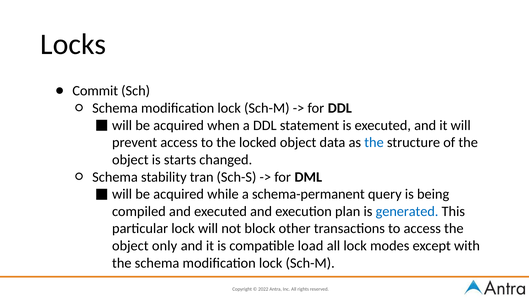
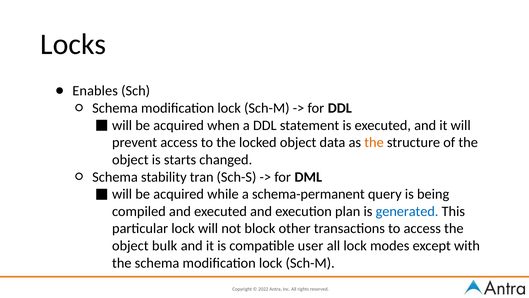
Commit: Commit -> Enables
the at (374, 142) colour: blue -> orange
only: only -> bulk
load: load -> user
